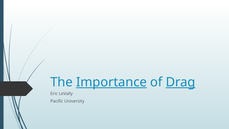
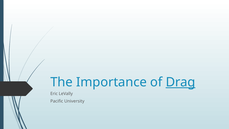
Importance underline: present -> none
